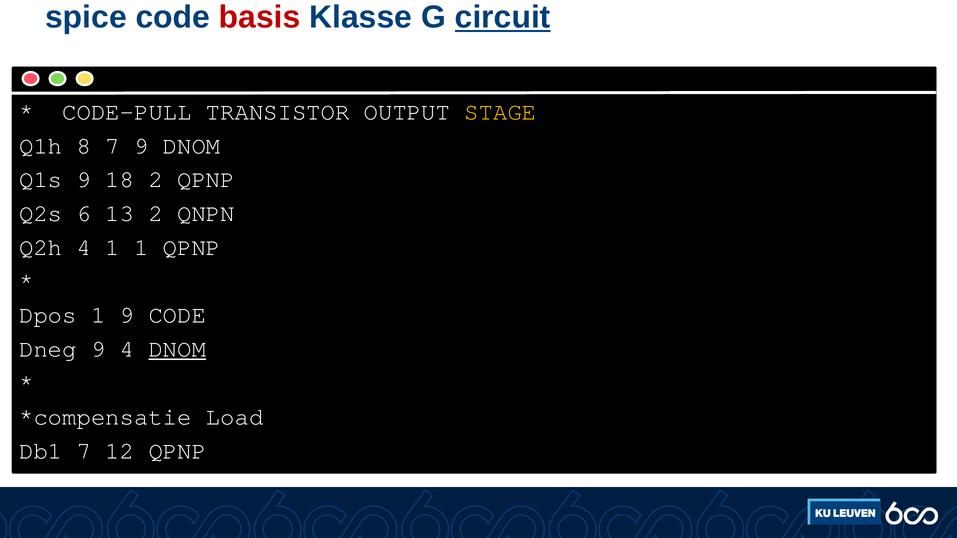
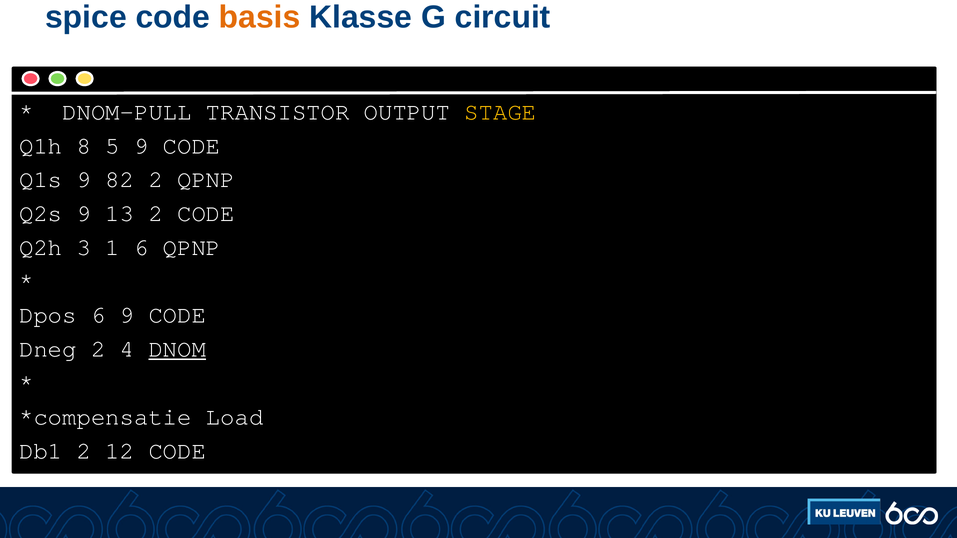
basis colour: red -> orange
circuit underline: present -> none
CODE-PULL: CODE-PULL -> DNOM-PULL
8 7: 7 -> 5
DNOM at (192, 146): DNOM -> CODE
18: 18 -> 82
Q2s 6: 6 -> 9
2 QNPN: QNPN -> CODE
Q2h 4: 4 -> 3
1 1: 1 -> 6
Dpos 1: 1 -> 6
Dneg 9: 9 -> 2
Db1 7: 7 -> 2
12 QPNP: QPNP -> CODE
